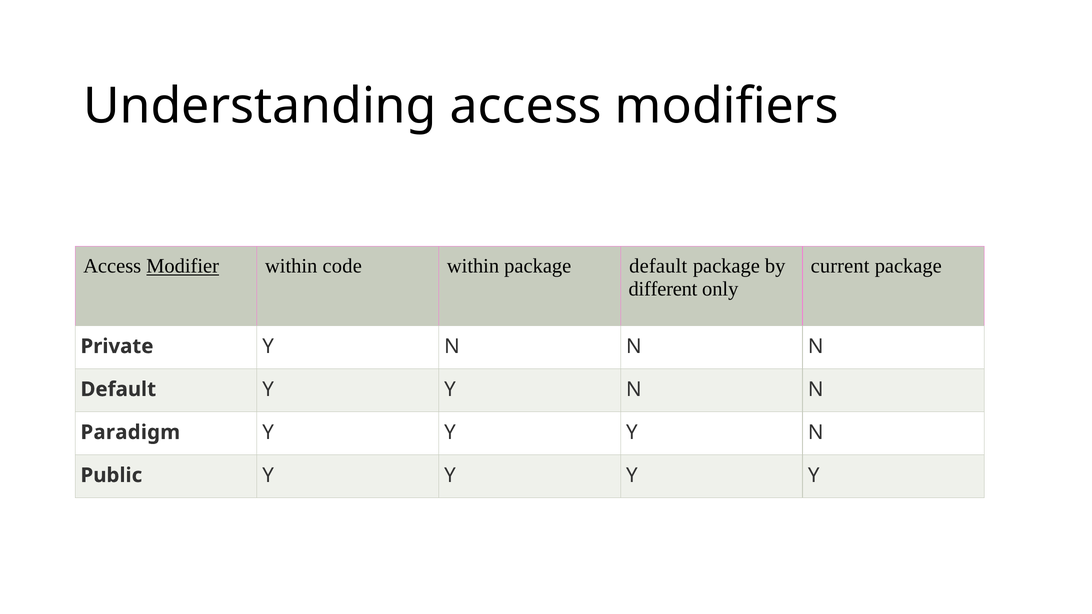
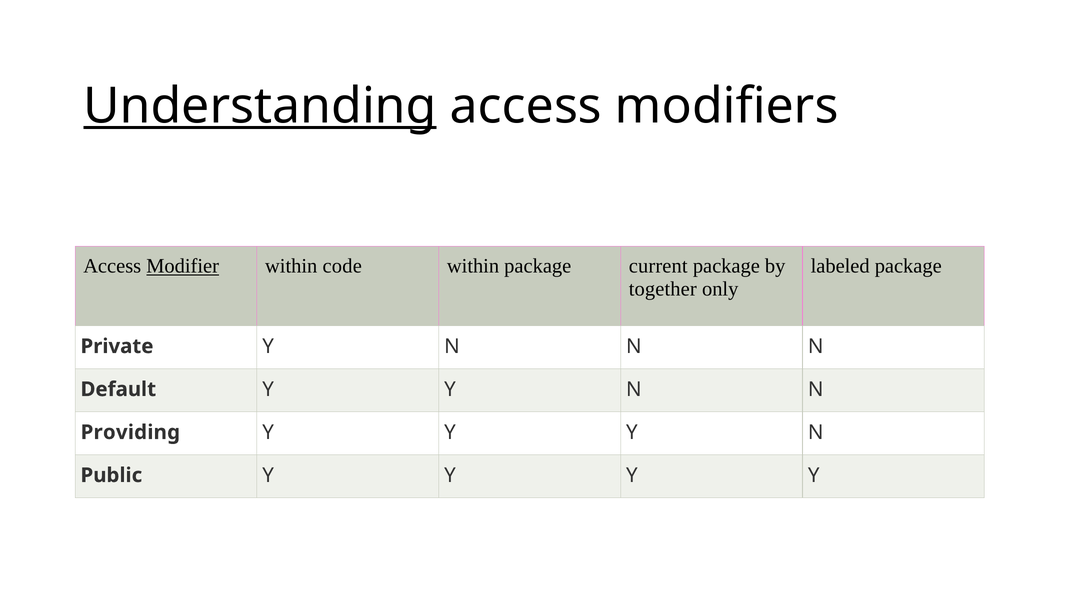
Understanding underline: none -> present
package default: default -> current
current: current -> labeled
different: different -> together
Paradigm: Paradigm -> Providing
